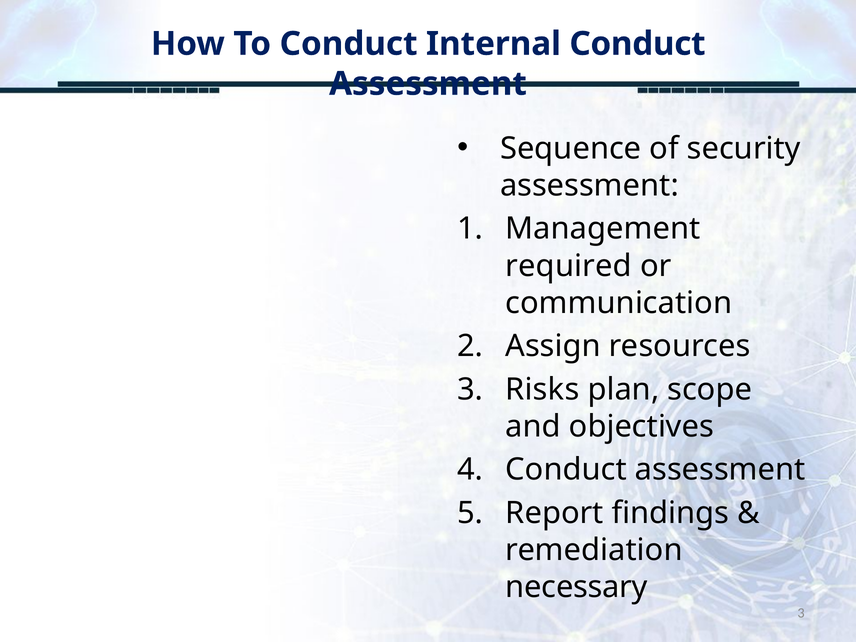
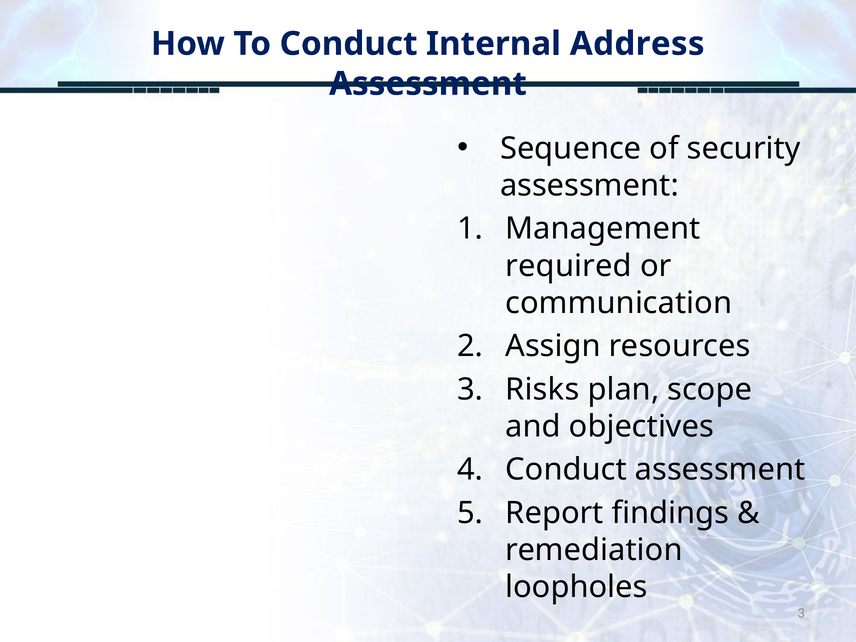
Internal Conduct: Conduct -> Address
necessary: necessary -> loopholes
